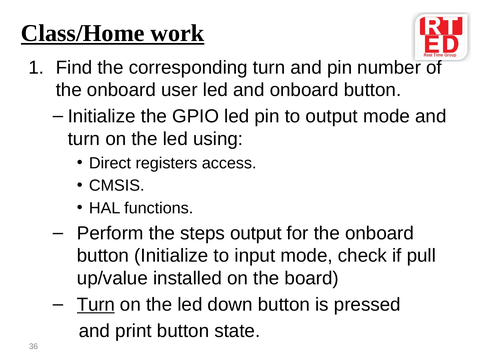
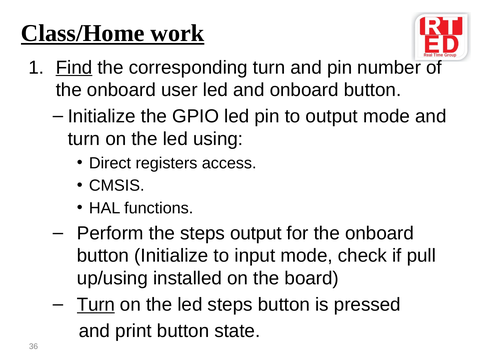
Find underline: none -> present
up/value: up/value -> up/using
led down: down -> steps
